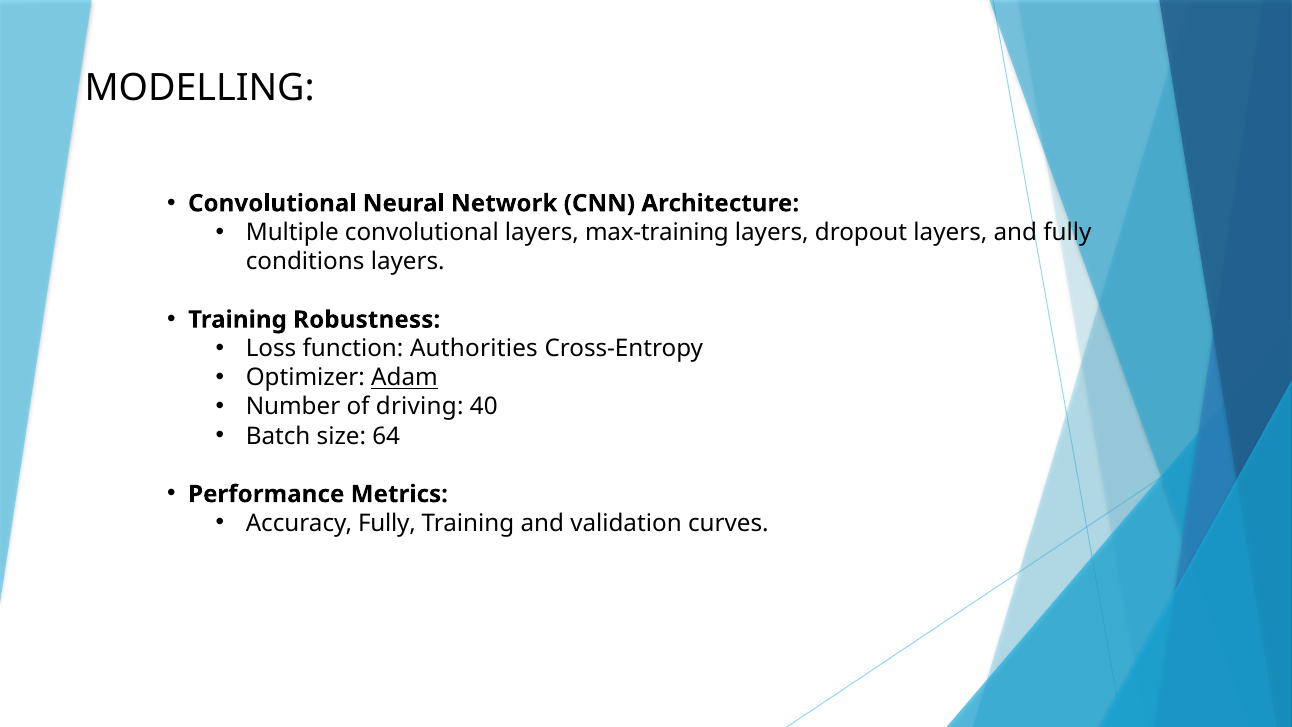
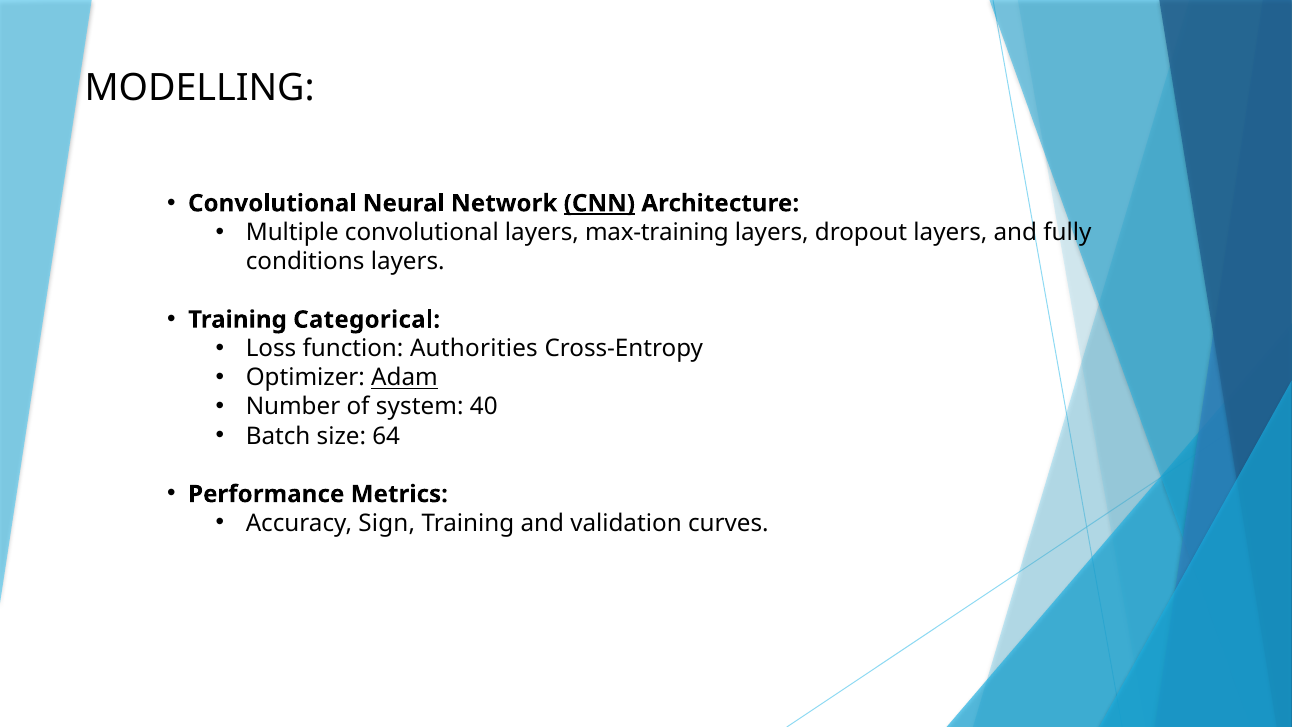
CNN underline: none -> present
Robustness: Robustness -> Categorical
driving: driving -> system
Accuracy Fully: Fully -> Sign
